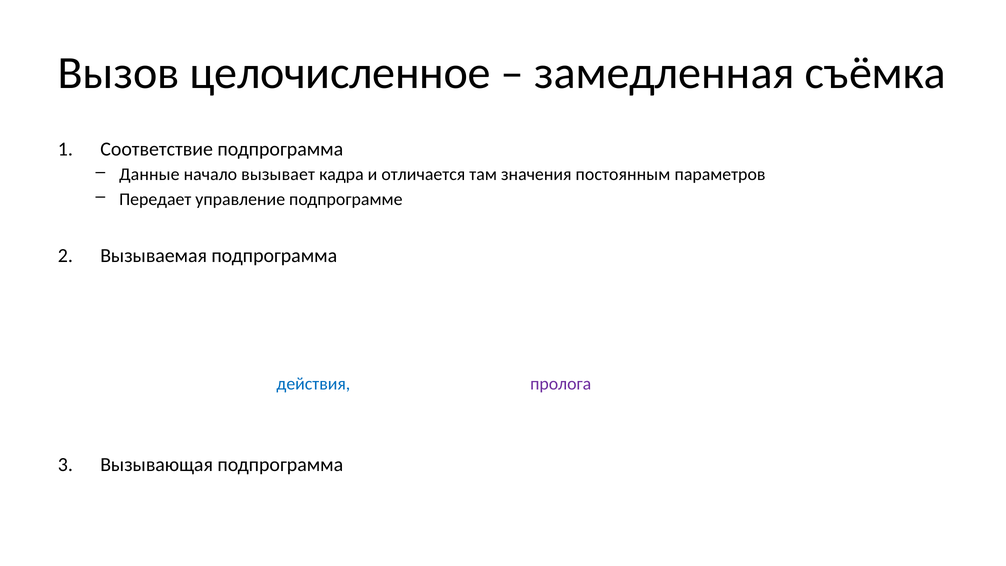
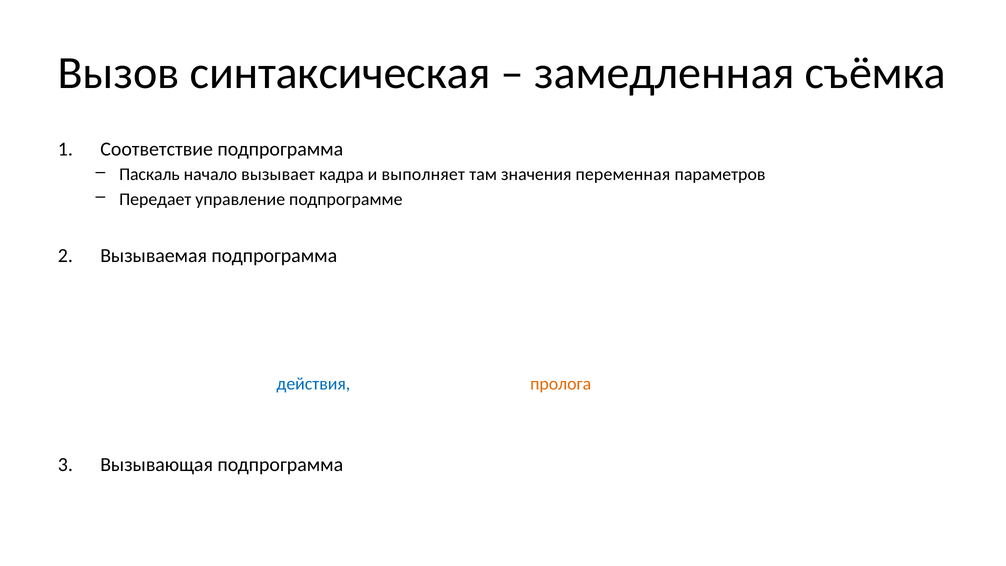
целочисленное: целочисленное -> синтаксическая
Данные: Данные -> Паскаль
отличается: отличается -> выполняет
постоянным: постоянным -> переменная
пролога colour: purple -> orange
